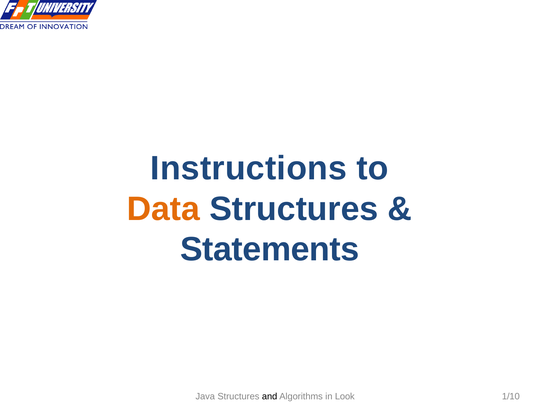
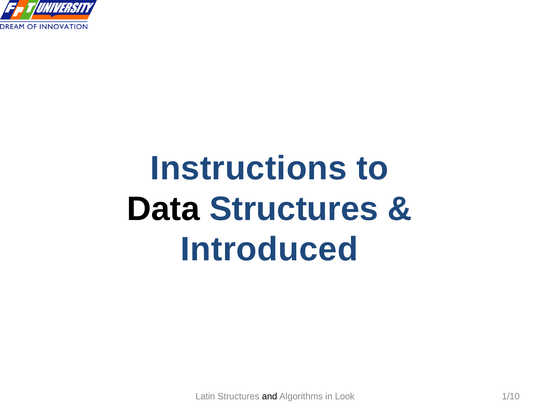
Data colour: orange -> black
Statements: Statements -> Introduced
Java: Java -> Latin
